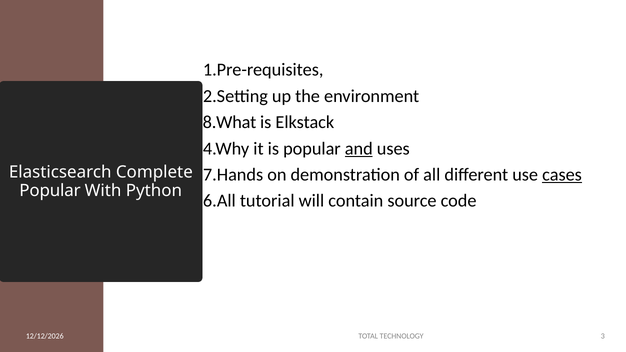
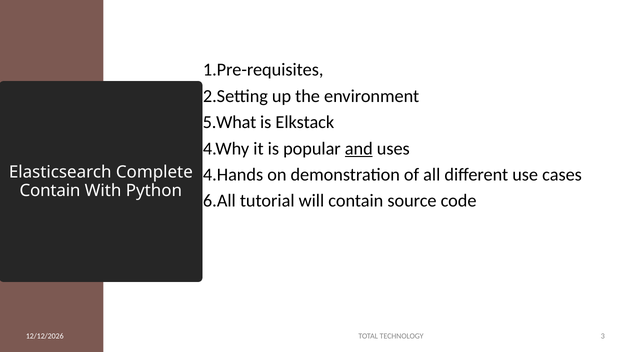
8.What: 8.What -> 5.What
7.Hands: 7.Hands -> 4.Hands
cases underline: present -> none
Popular at (50, 191): Popular -> Contain
